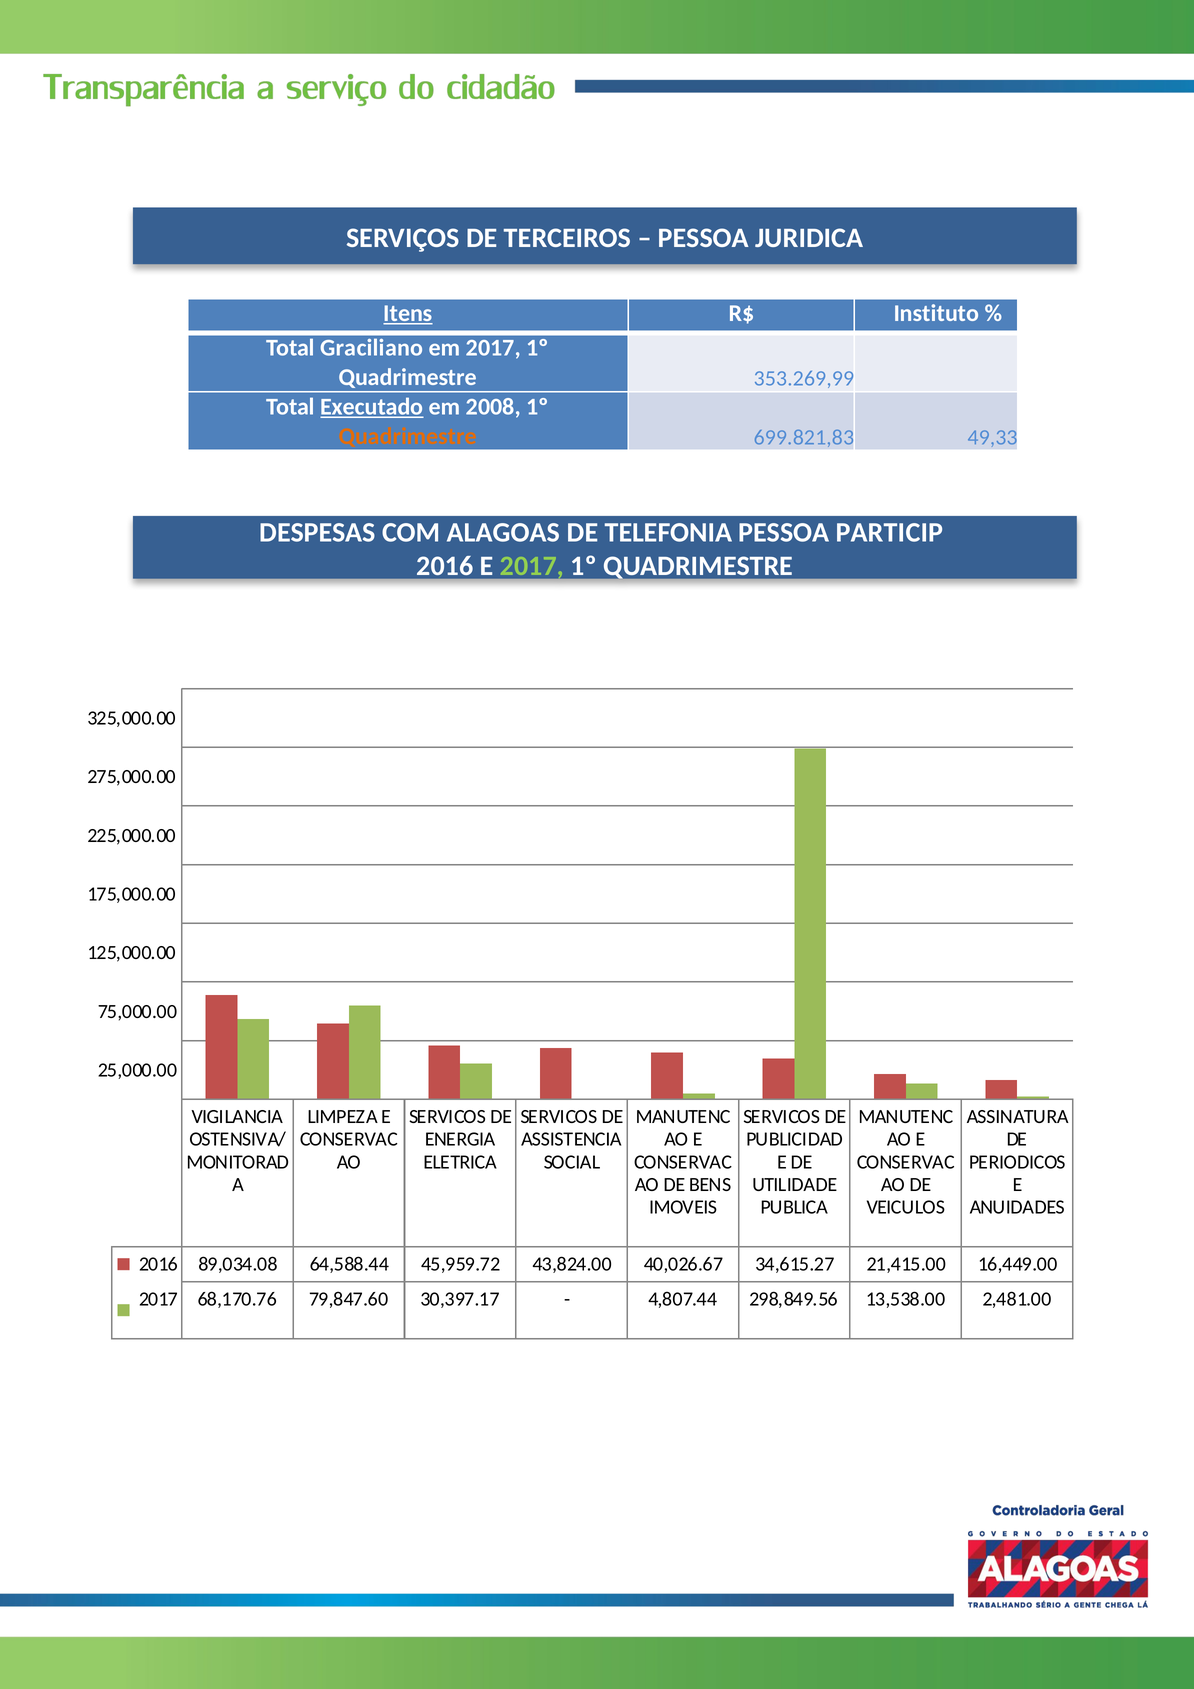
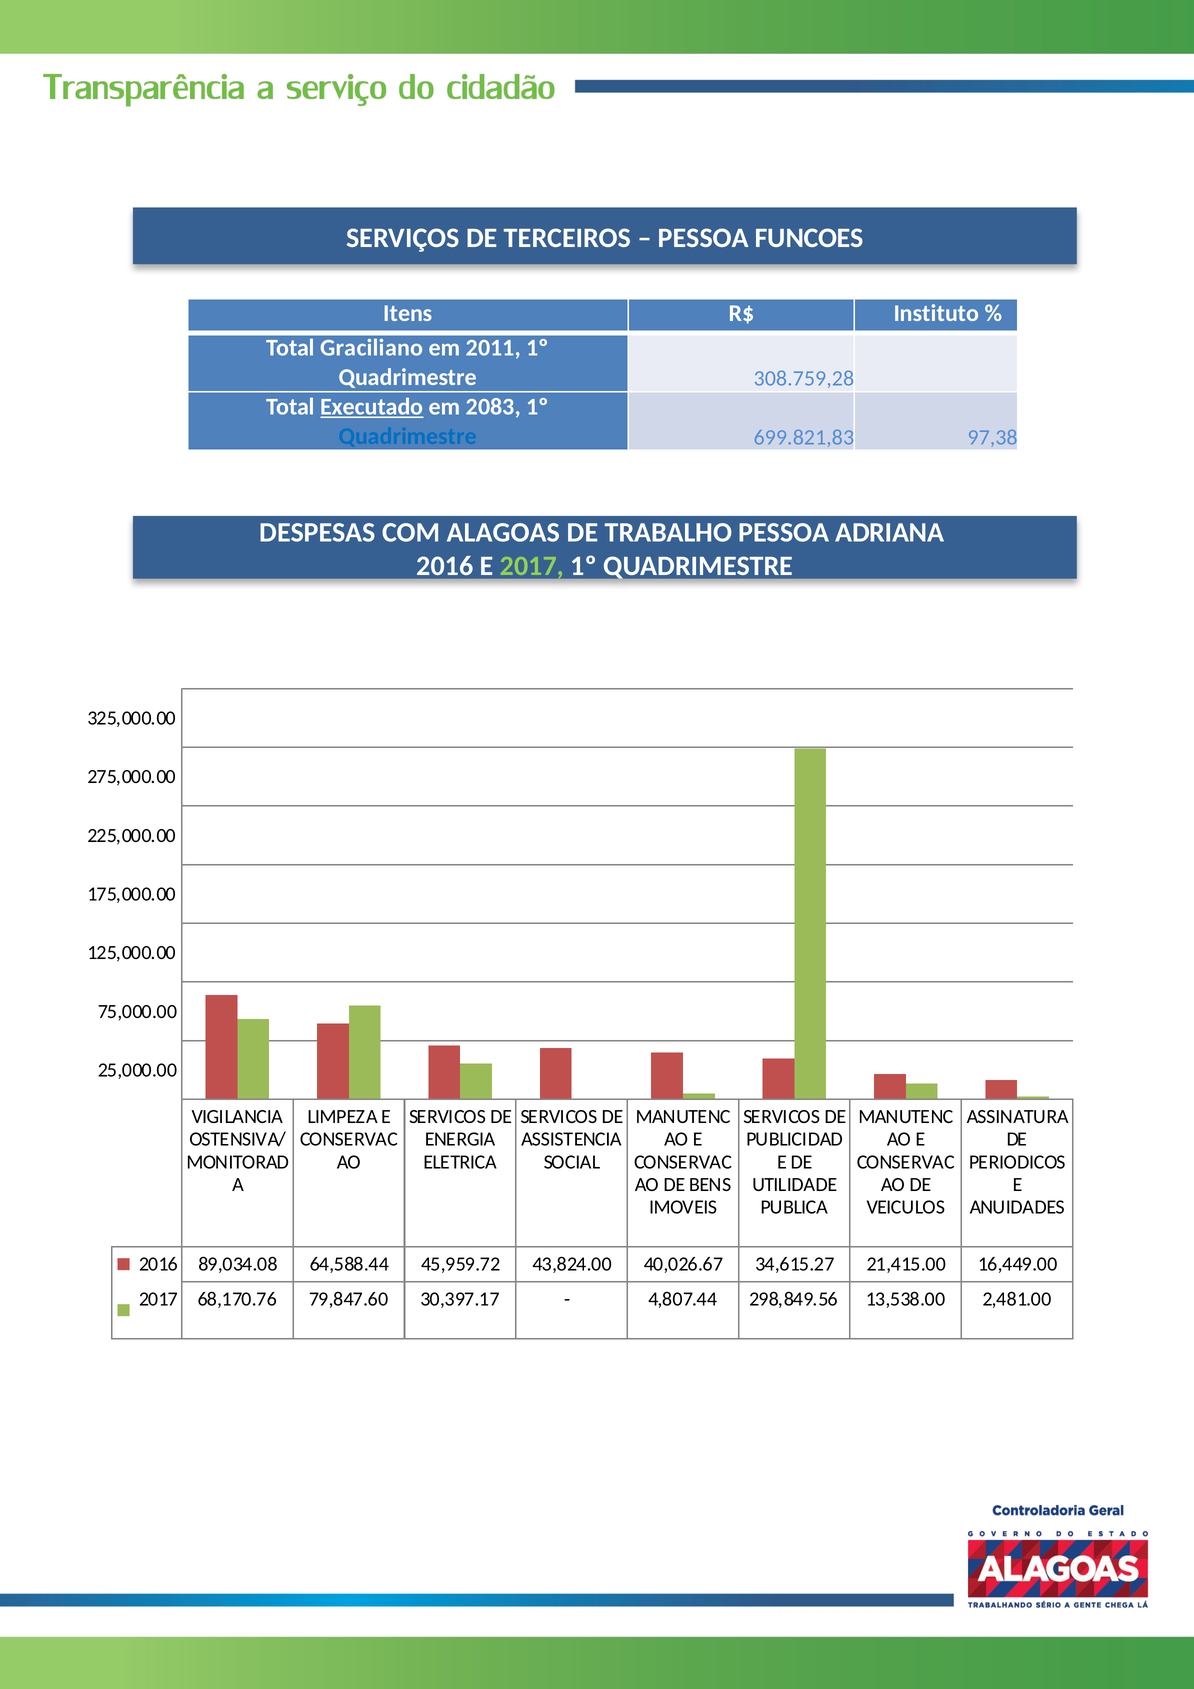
JURIDICA: JURIDICA -> FUNCOES
Itens underline: present -> none
em 2017: 2017 -> 2011
353.269,99: 353.269,99 -> 308.759,28
2008: 2008 -> 2083
Quadrimestre at (408, 436) colour: orange -> blue
49,33: 49,33 -> 97,38
TELEFONIA: TELEFONIA -> TRABALHO
PARTICIP: PARTICIP -> ADRIANA
